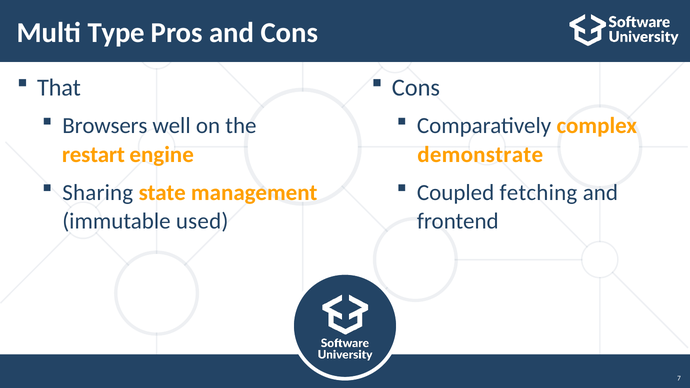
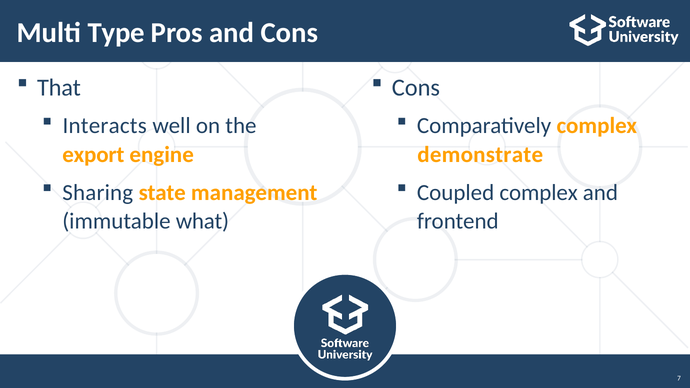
Browsers: Browsers -> Interacts
restart: restart -> export
Coupled fetching: fetching -> complex
used: used -> what
